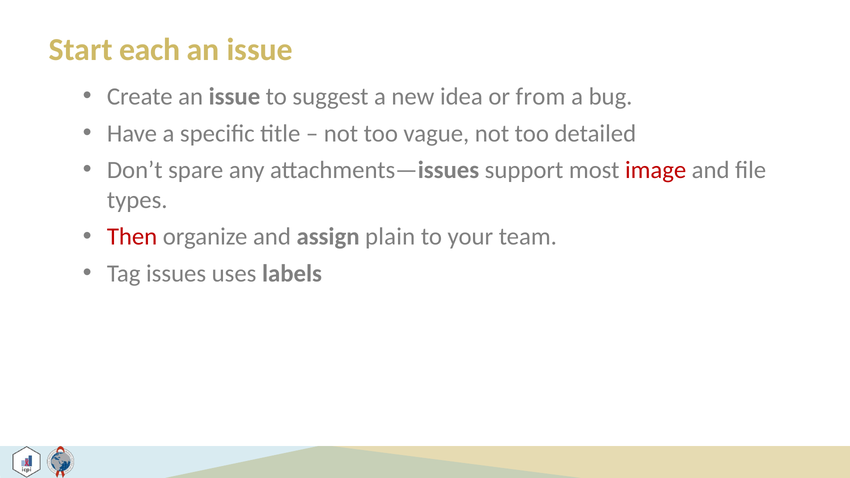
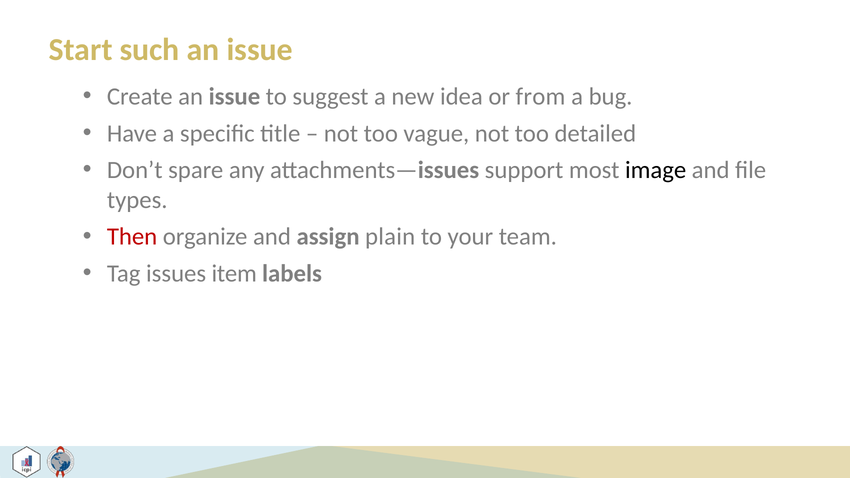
each: each -> such
image colour: red -> black
uses: uses -> item
